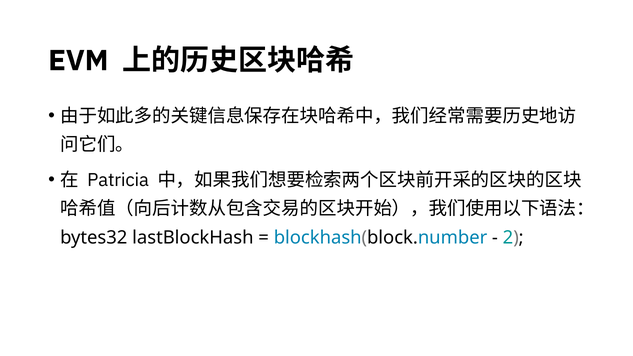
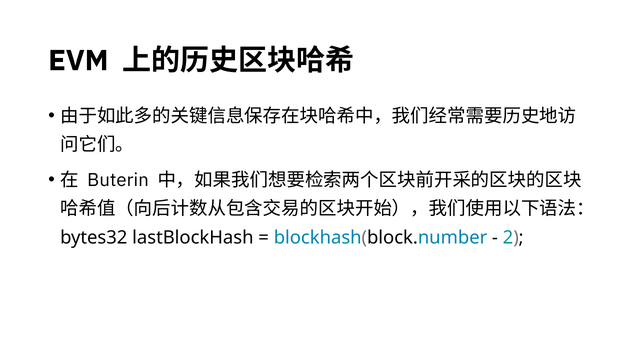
Patricia: Patricia -> Buterin
